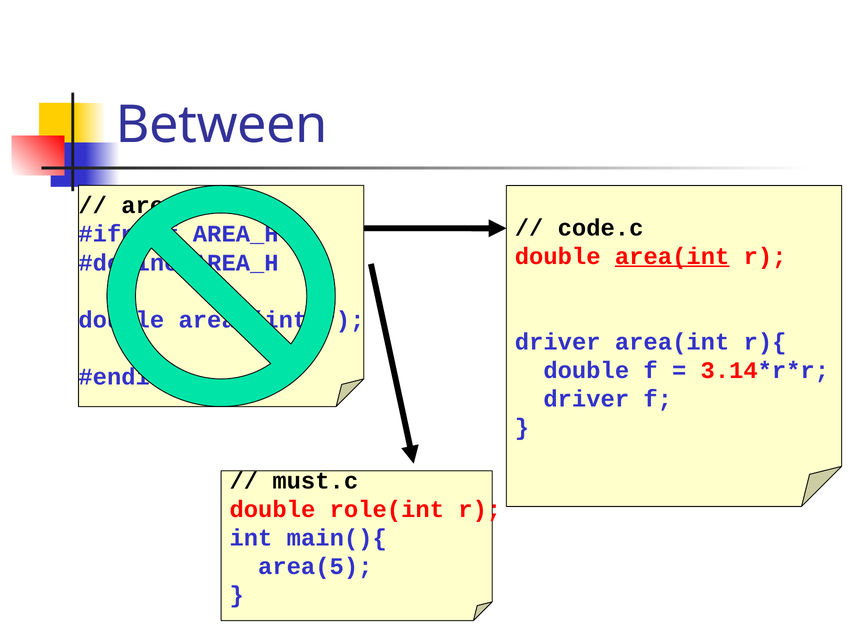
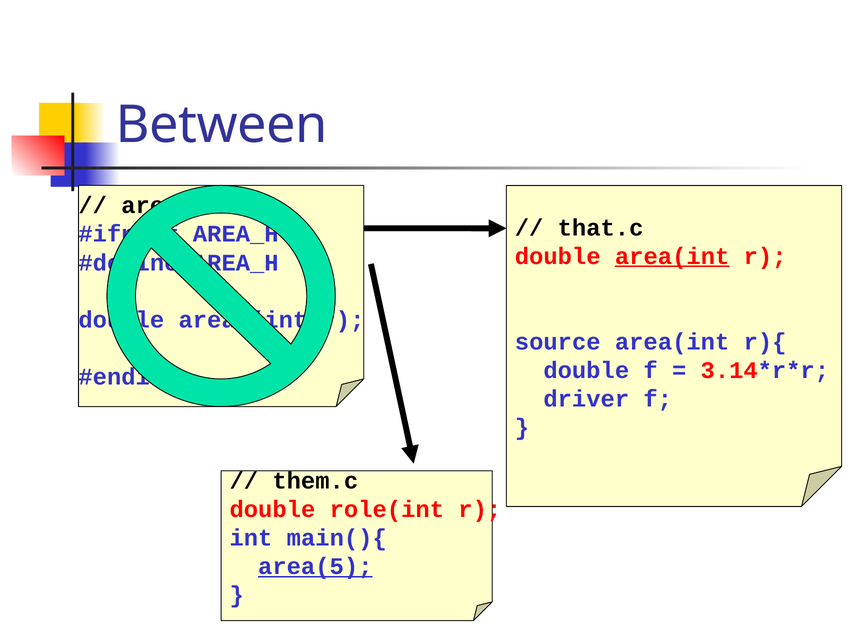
code.c: code.c -> that.c
driver at (558, 342): driver -> source
must.c: must.c -> them.c
area(5 underline: none -> present
